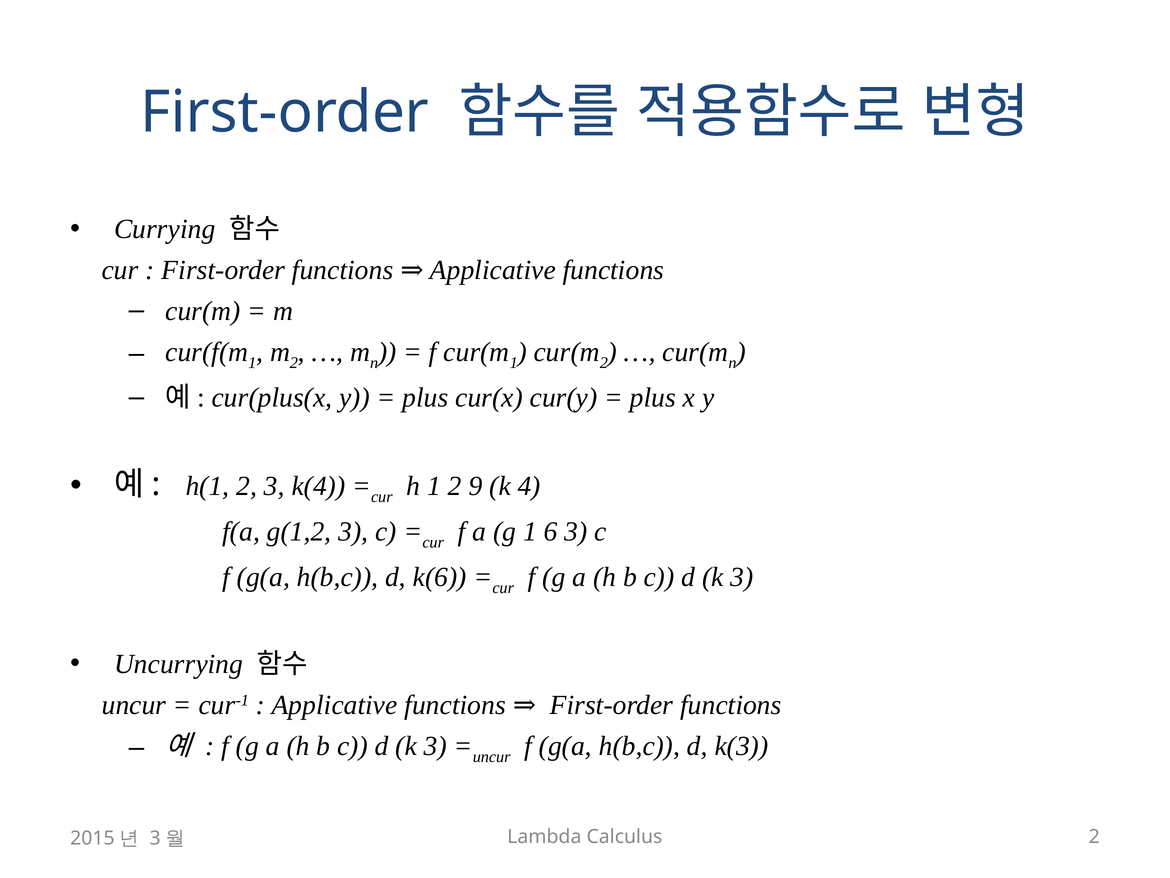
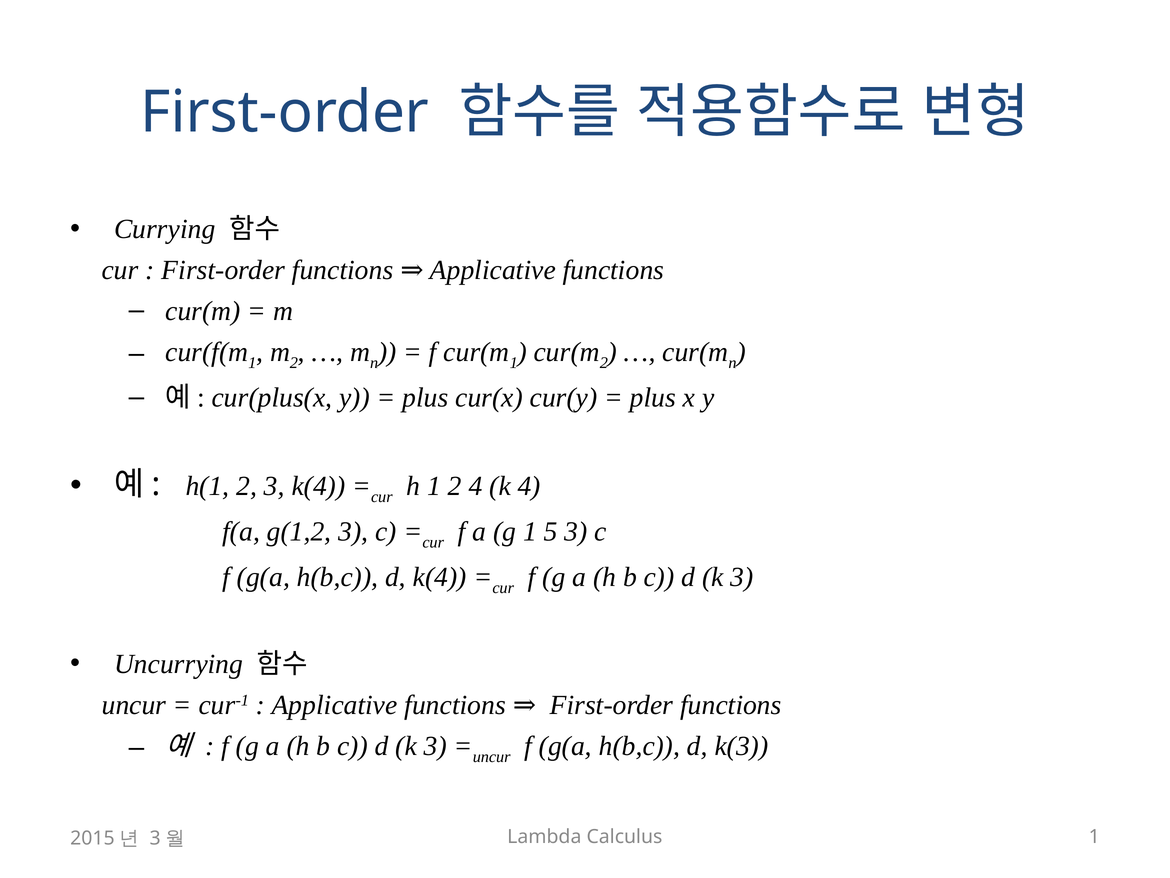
2 9: 9 -> 4
6: 6 -> 5
d k(6: k(6 -> k(4
Calculus 2: 2 -> 1
